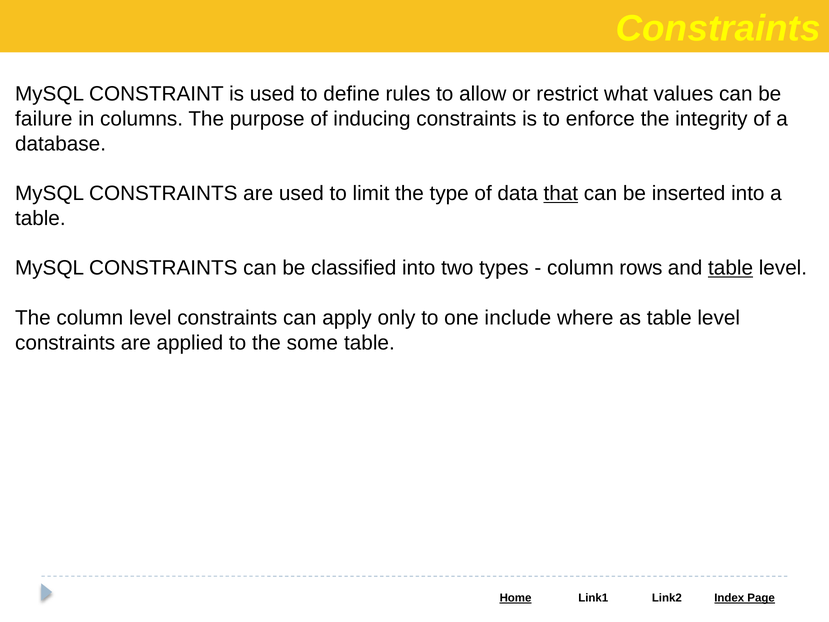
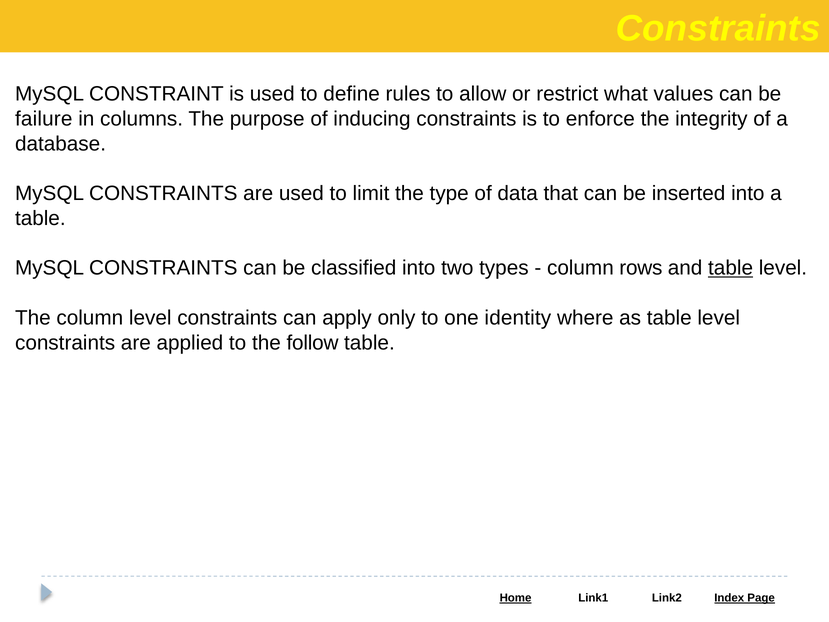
that underline: present -> none
include: include -> identity
some: some -> follow
